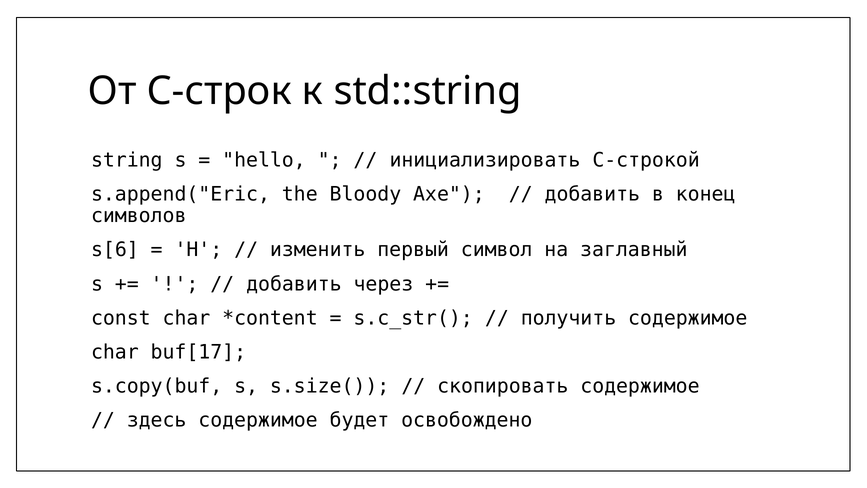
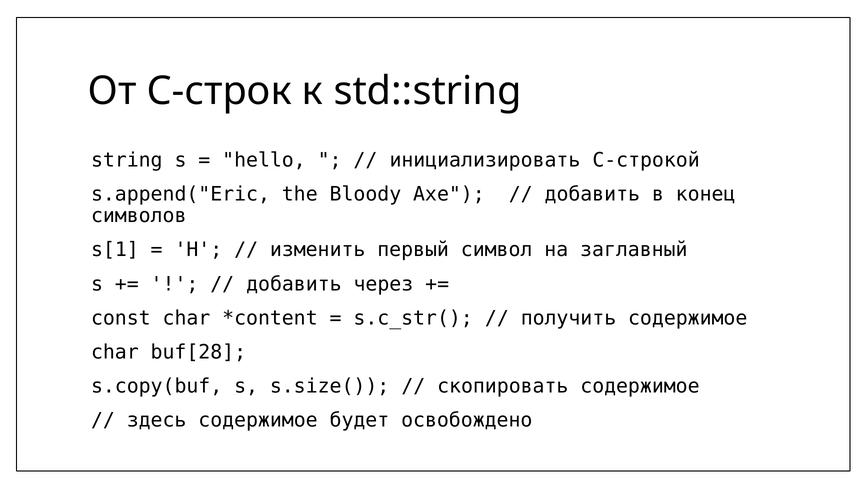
s[6: s[6 -> s[1
buf[17: buf[17 -> buf[28
